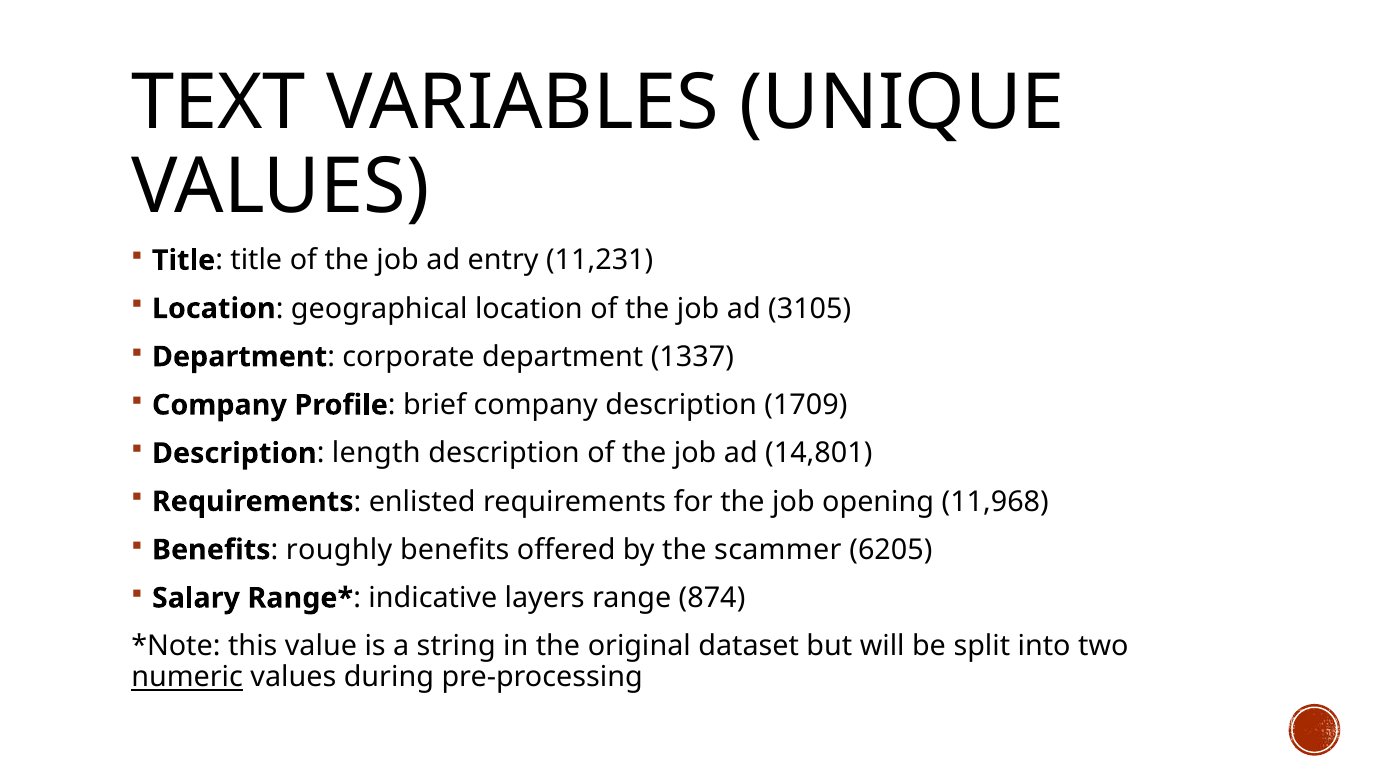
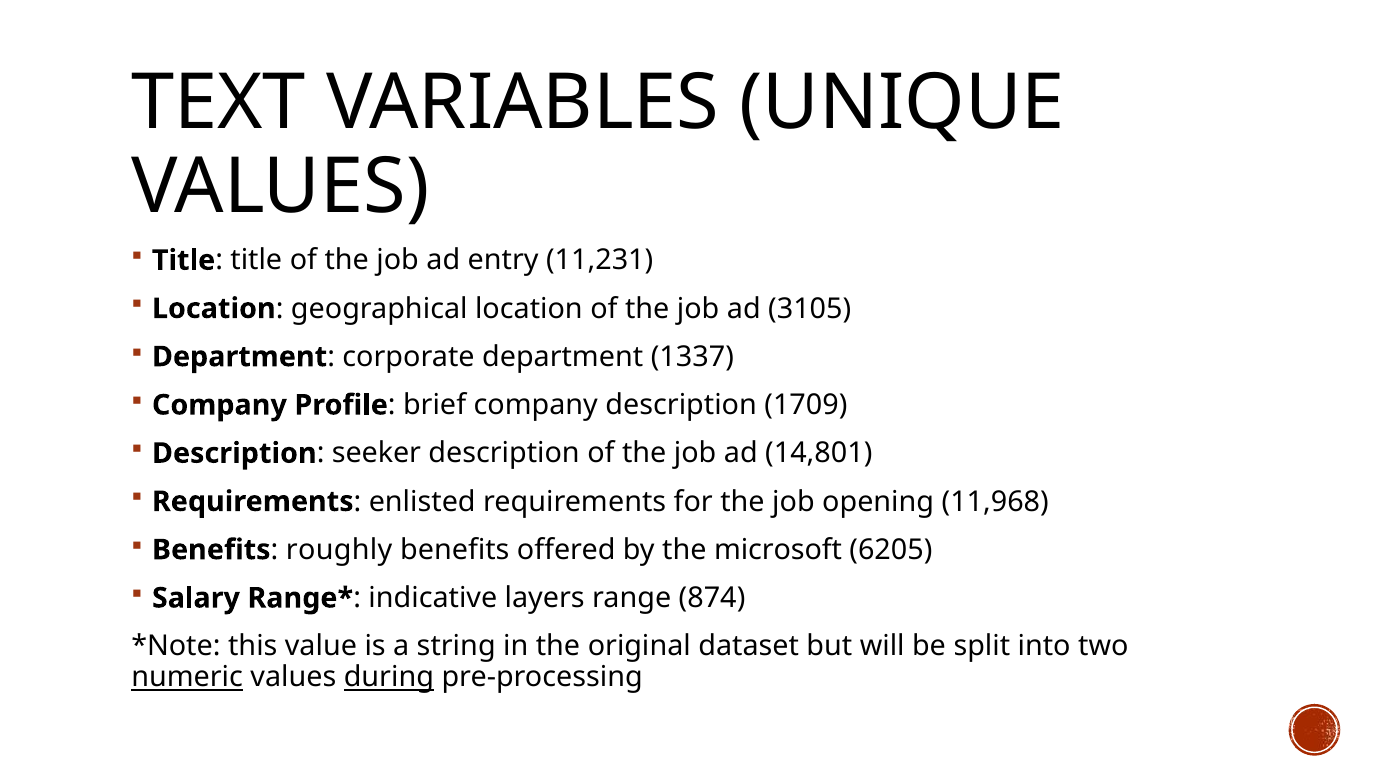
length: length -> seeker
scammer: scammer -> microsoft
during underline: none -> present
